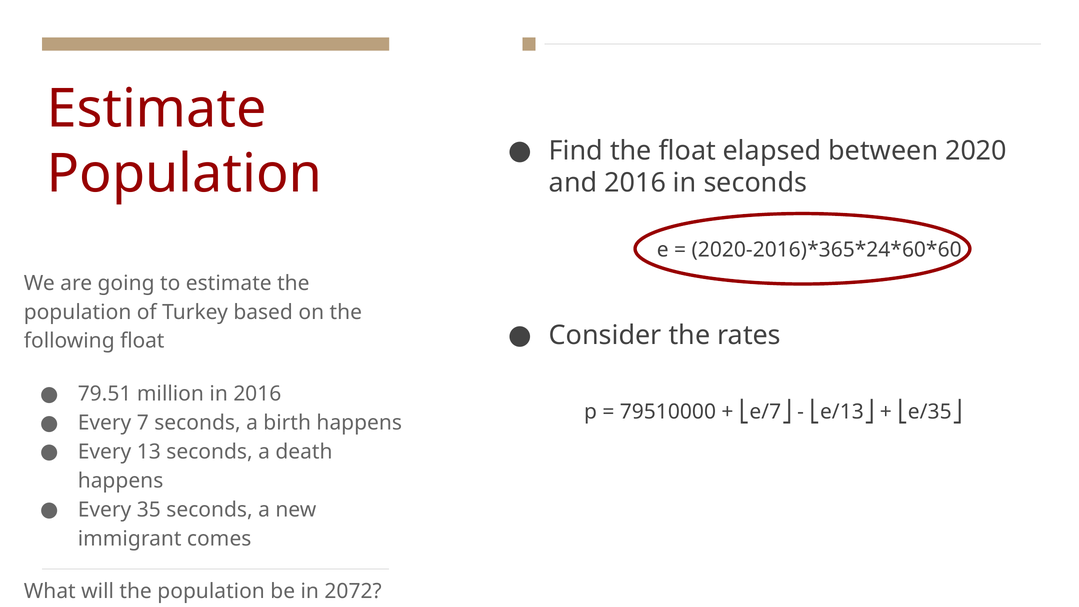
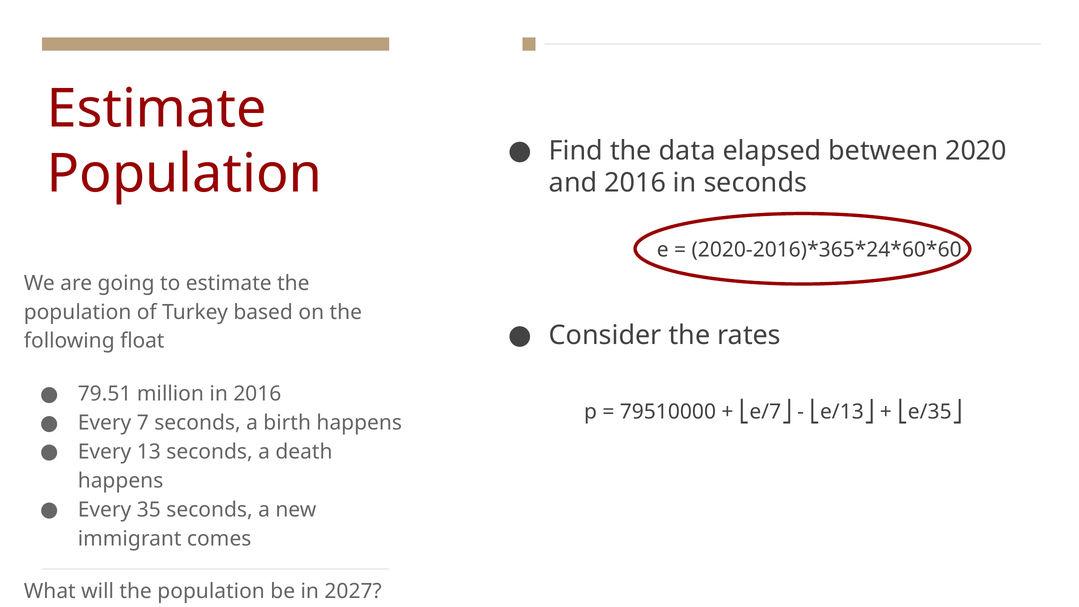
the float: float -> data
2072: 2072 -> 2027
